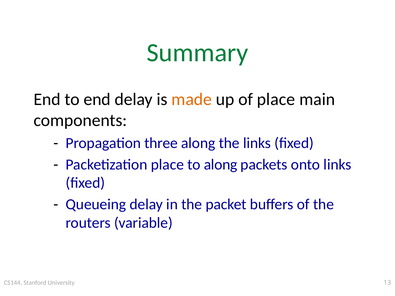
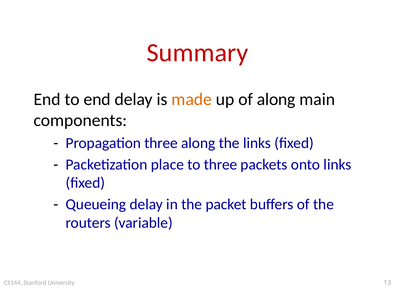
Summary colour: green -> red
of place: place -> along
to along: along -> three
